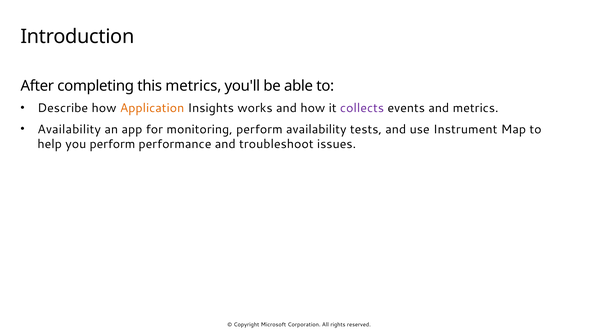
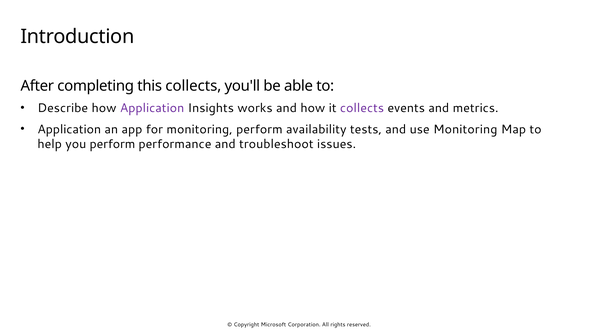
this metrics: metrics -> collects
Application at (152, 108) colour: orange -> purple
Availability at (69, 129): Availability -> Application
use Instrument: Instrument -> Monitoring
